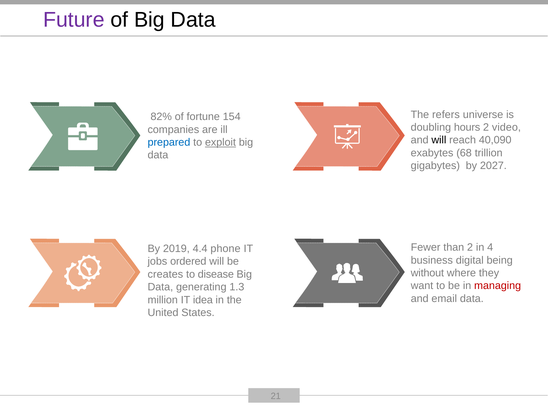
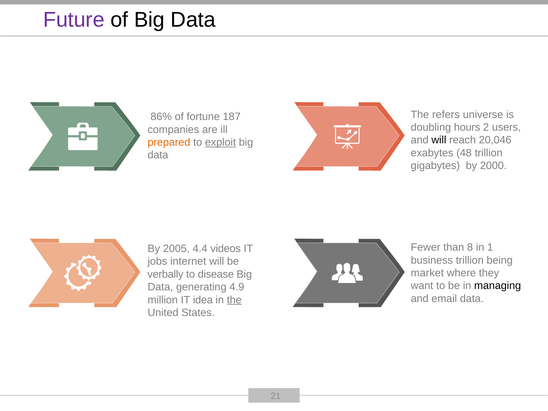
82%: 82% -> 86%
154: 154 -> 187
video: video -> users
40,090: 40,090 -> 20,046
prepared colour: blue -> orange
68: 68 -> 48
2027: 2027 -> 2000
than 2: 2 -> 8
4: 4 -> 1
2019: 2019 -> 2005
phone: phone -> videos
business digital: digital -> trillion
ordered: ordered -> internet
without: without -> market
creates: creates -> verbally
managing colour: red -> black
1.3: 1.3 -> 4.9
the at (234, 300) underline: none -> present
